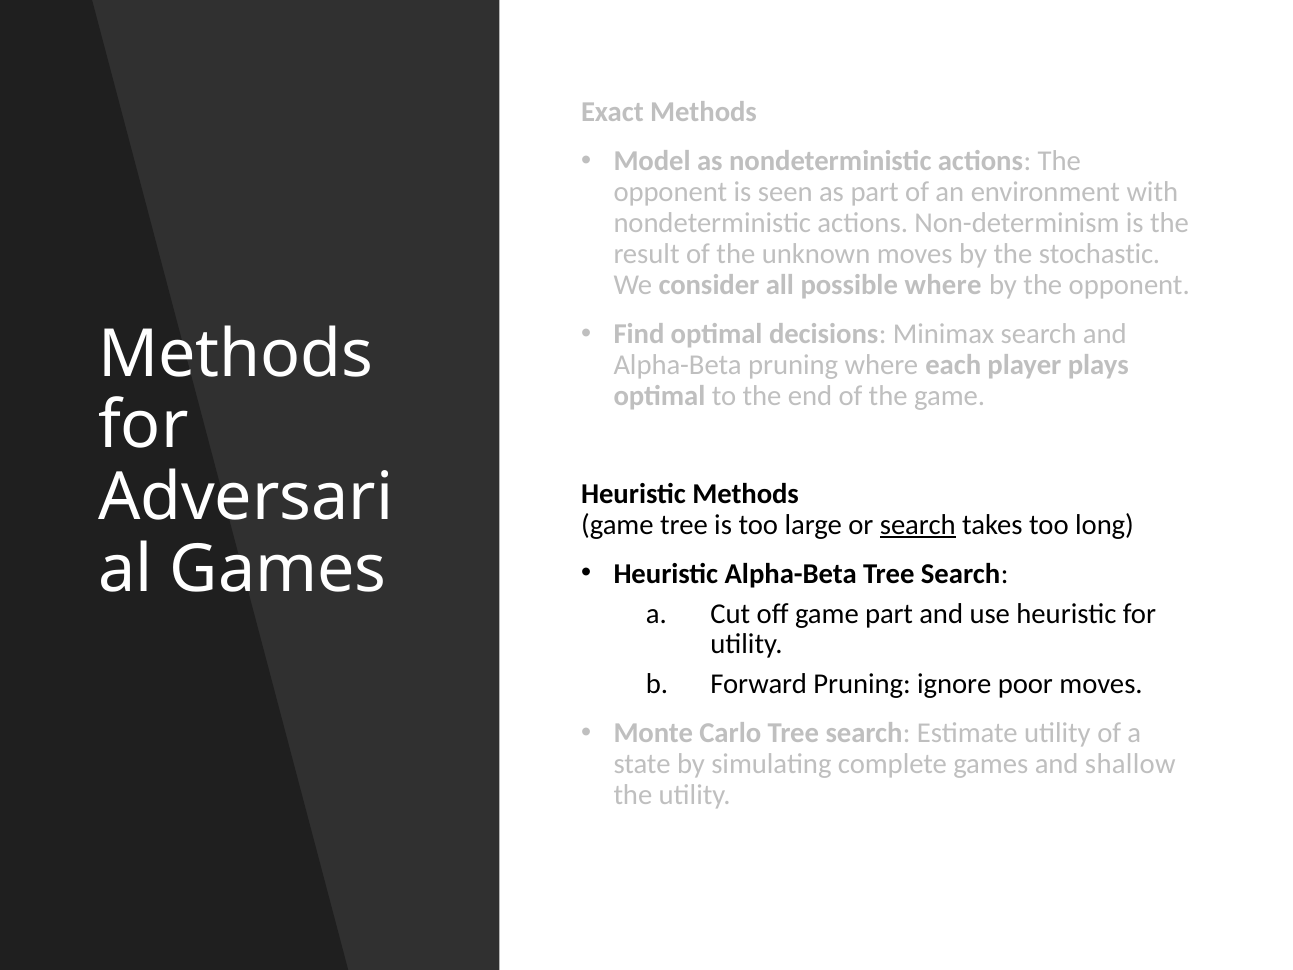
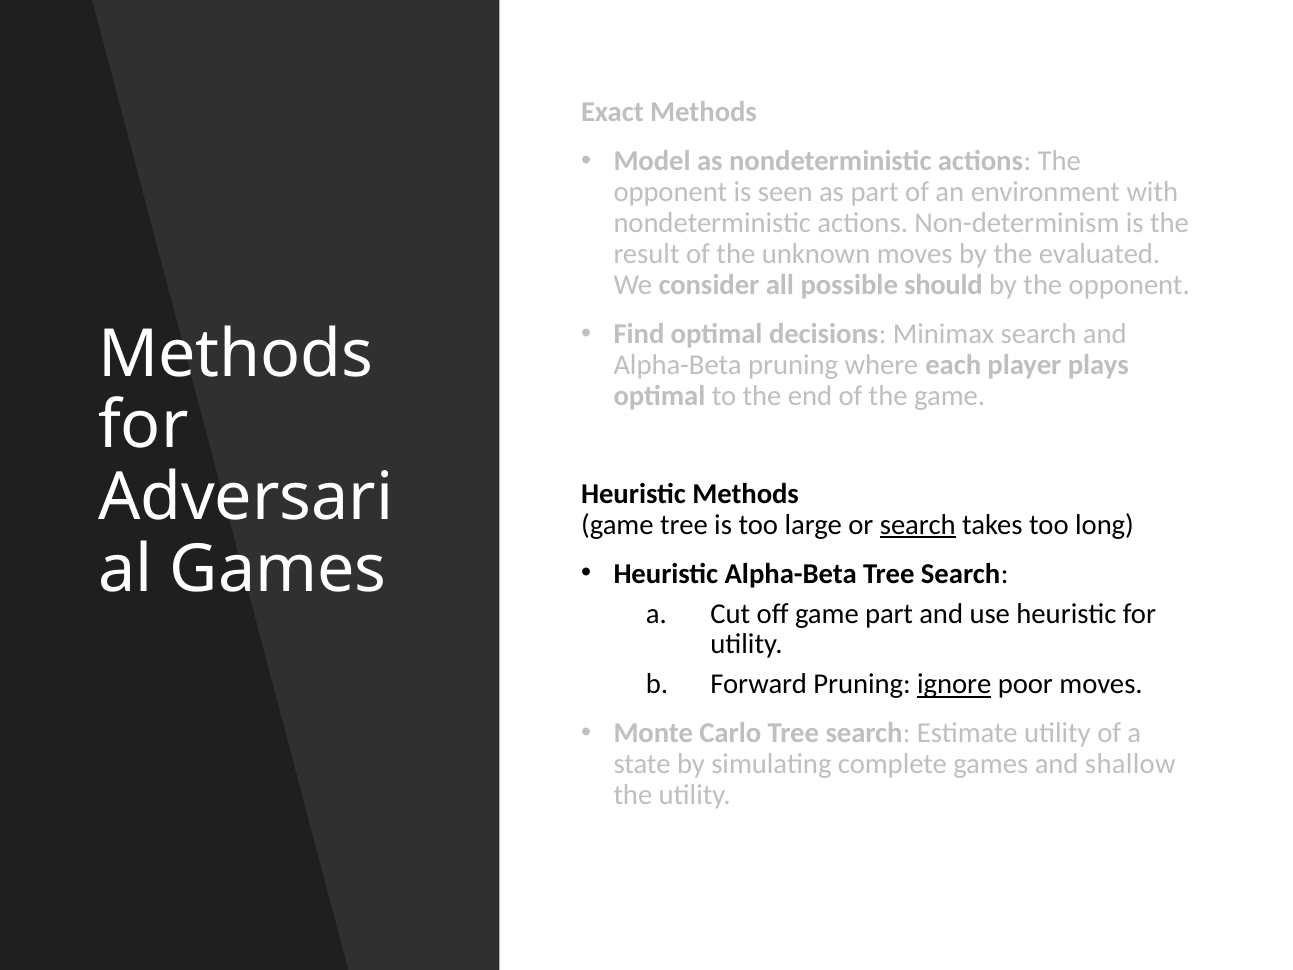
stochastic: stochastic -> evaluated
possible where: where -> should
ignore underline: none -> present
